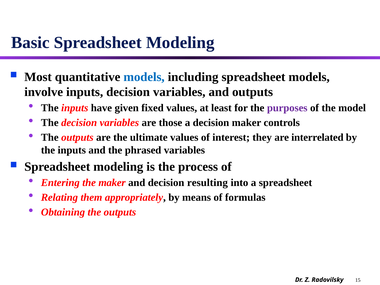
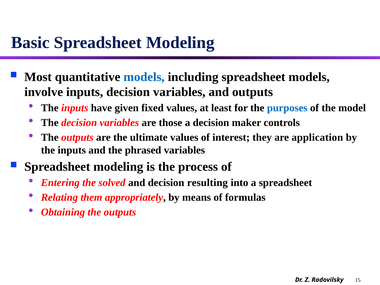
purposes colour: purple -> blue
interrelated: interrelated -> application
the maker: maker -> solved
